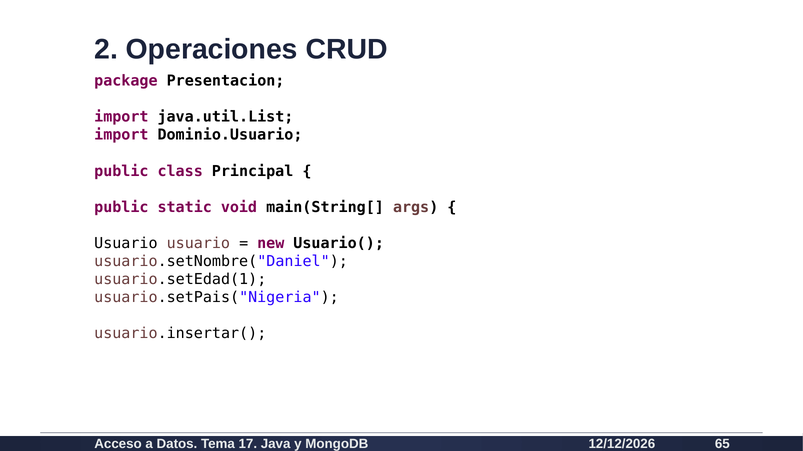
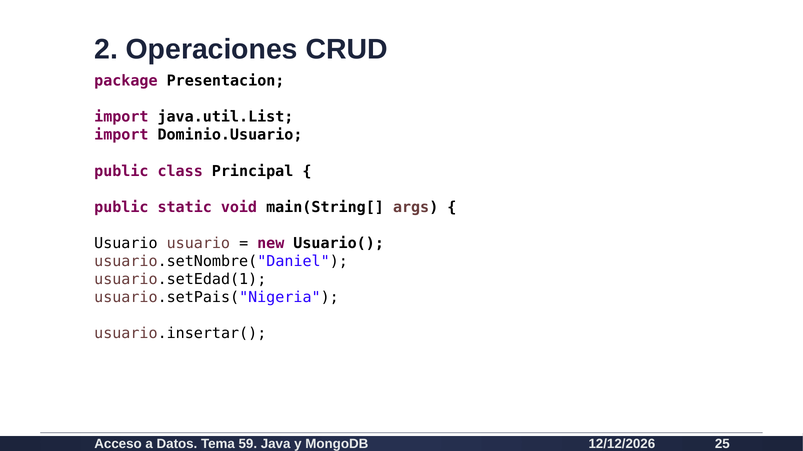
17: 17 -> 59
65: 65 -> 25
